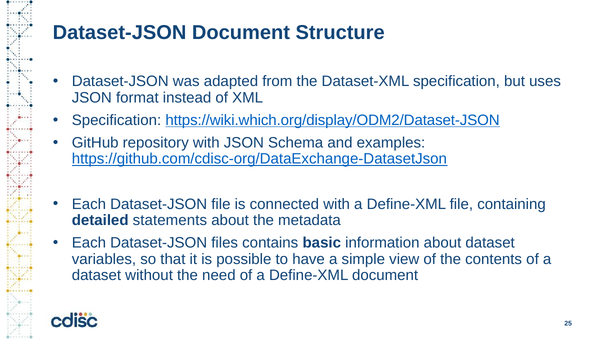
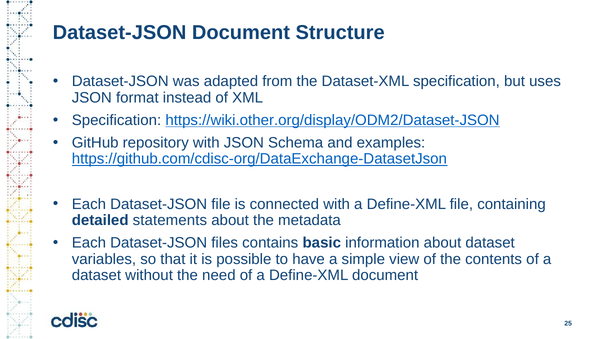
https://wiki.which.org/display/ODM2/Dataset-JSON: https://wiki.which.org/display/ODM2/Dataset-JSON -> https://wiki.other.org/display/ODM2/Dataset-JSON
